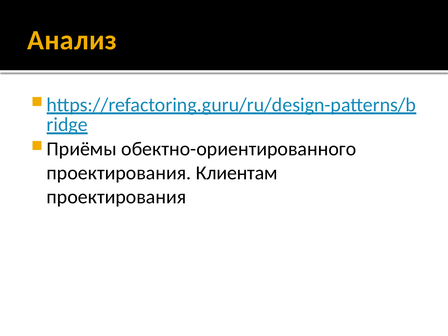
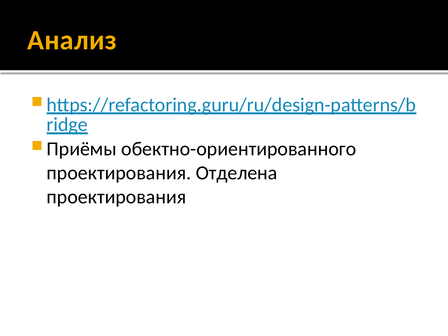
Клиентам: Клиентам -> Отделена
